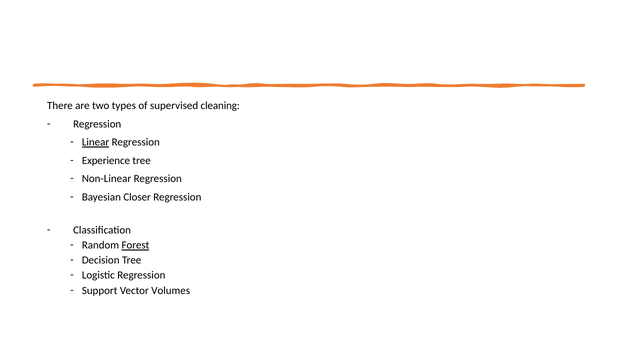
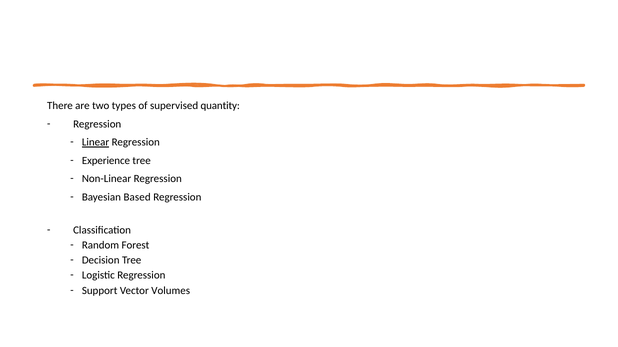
cleaning: cleaning -> quantity
Closer: Closer -> Based
Forest underline: present -> none
